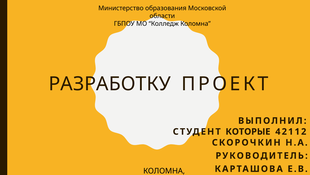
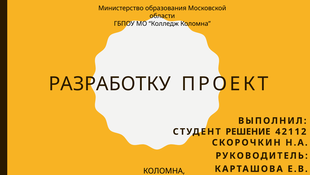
КОТОРЫЕ: КОТОРЫЕ -> РЕШЕНИЕ
